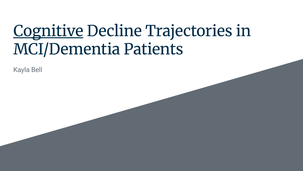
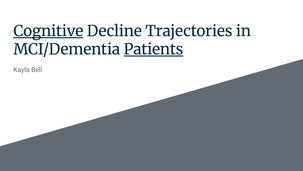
Patients underline: none -> present
